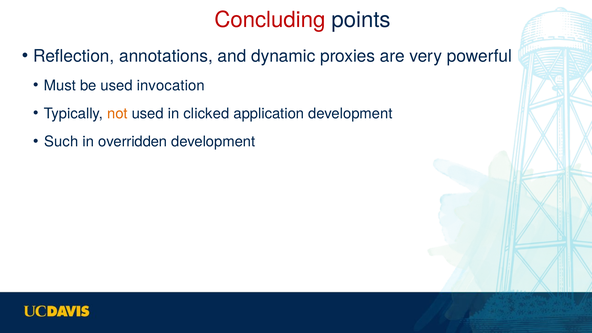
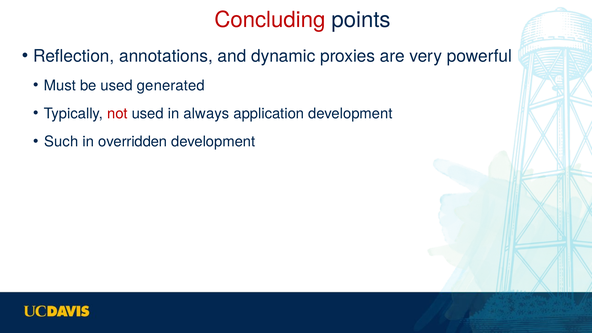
invocation: invocation -> generated
not colour: orange -> red
clicked: clicked -> always
